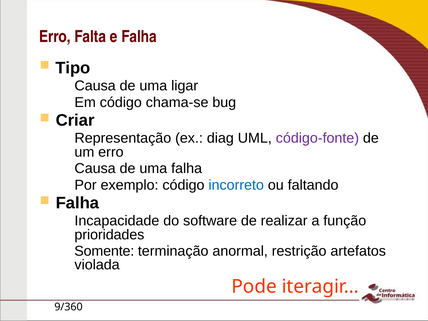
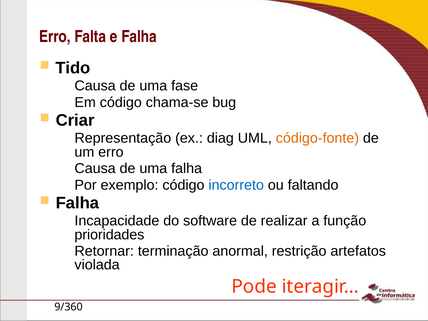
Tipo: Tipo -> Tido
ligar: ligar -> fase
código-fonte colour: purple -> orange
Somente: Somente -> Retornar
